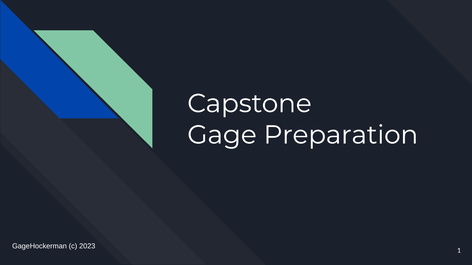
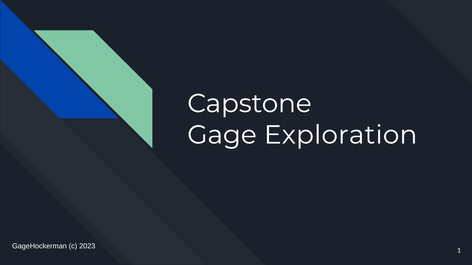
Preparation: Preparation -> Exploration
